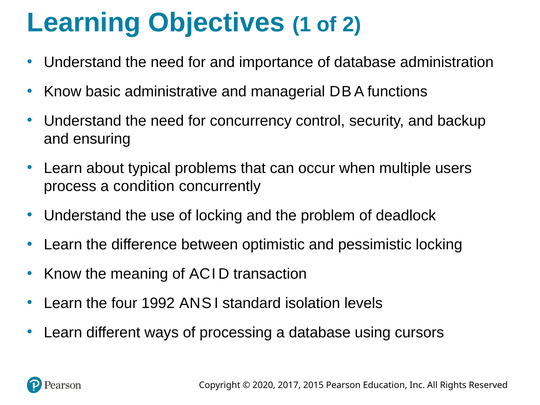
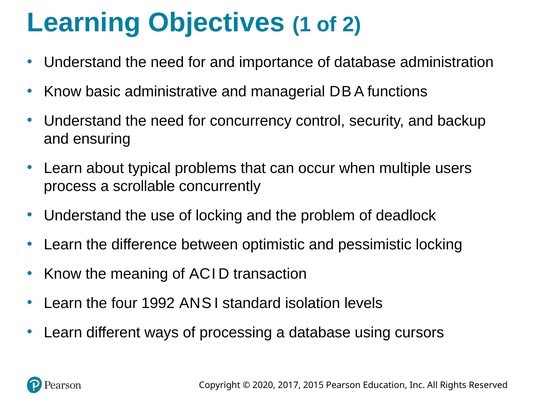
condition: condition -> scrollable
